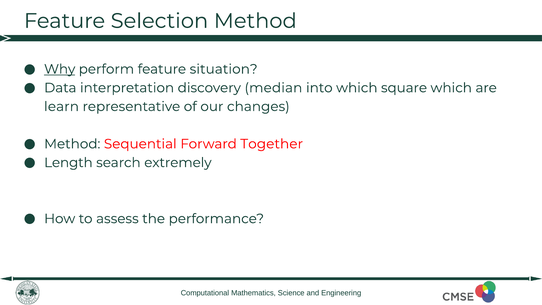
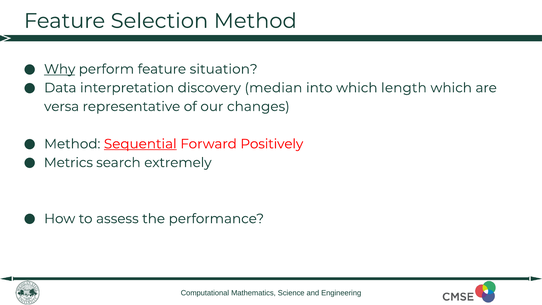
square: square -> length
learn: learn -> versa
Sequential underline: none -> present
Together: Together -> Positively
Length: Length -> Metrics
